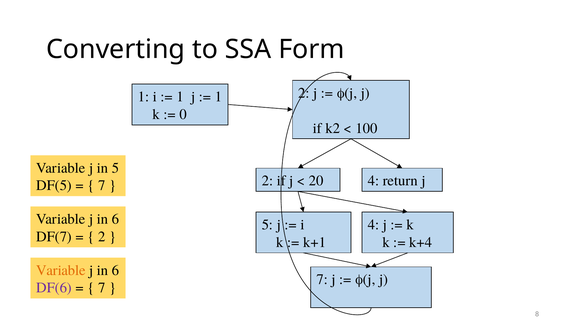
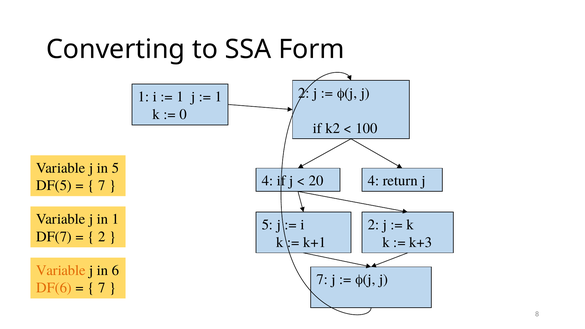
2 at (267, 181): 2 -> 4
6 at (115, 219): 6 -> 1
4 at (373, 225): 4 -> 2
k+4: k+4 -> k+3
DF(6 colour: purple -> orange
